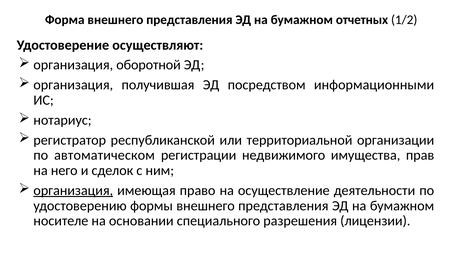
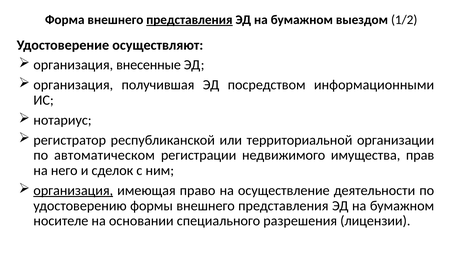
представления at (189, 20) underline: none -> present
отчетных: отчетных -> выездом
оборотной: оборотной -> внесенные
